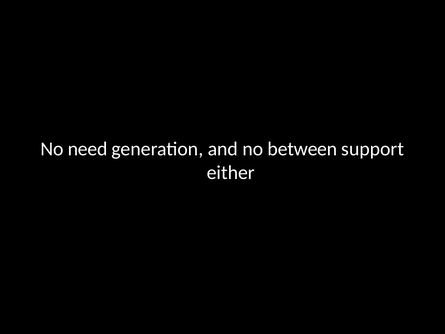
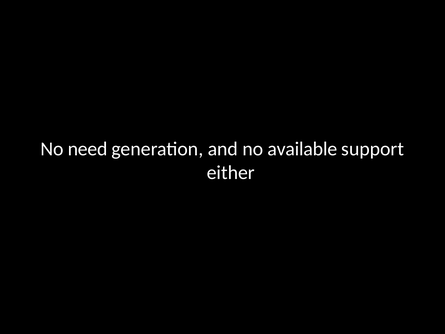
between: between -> available
